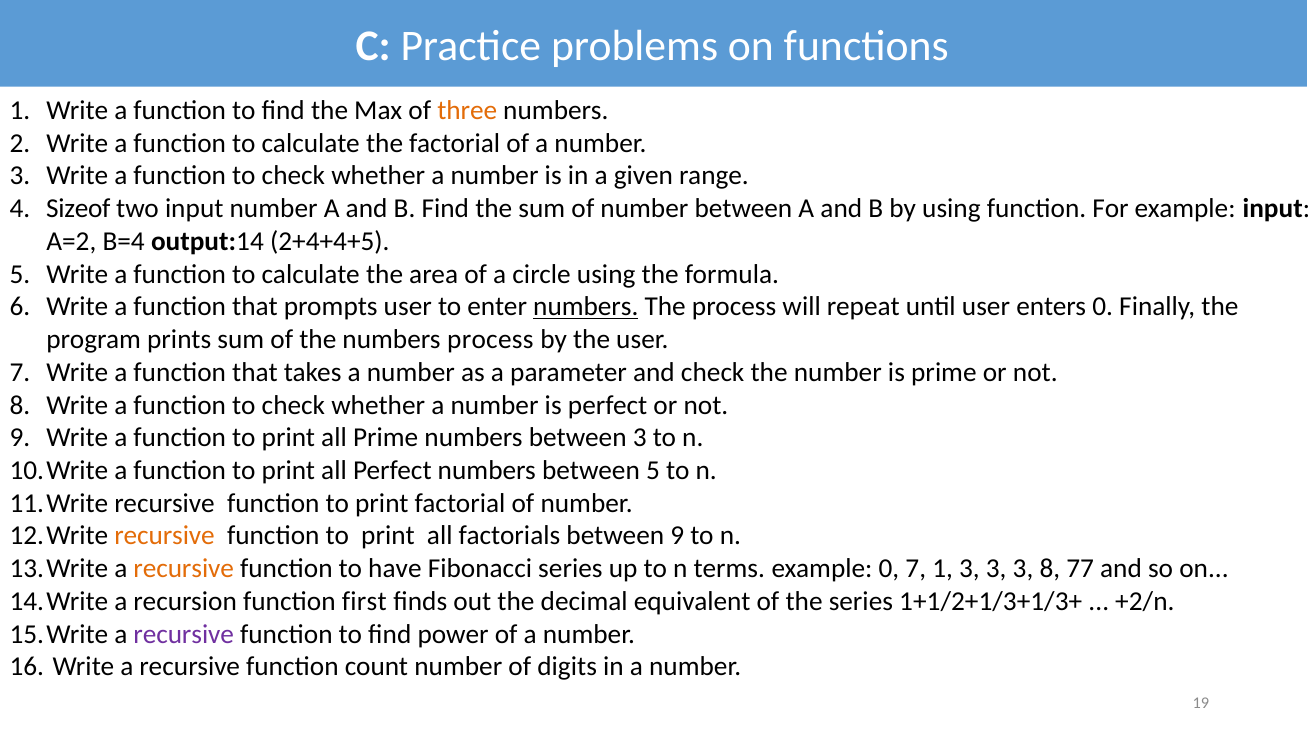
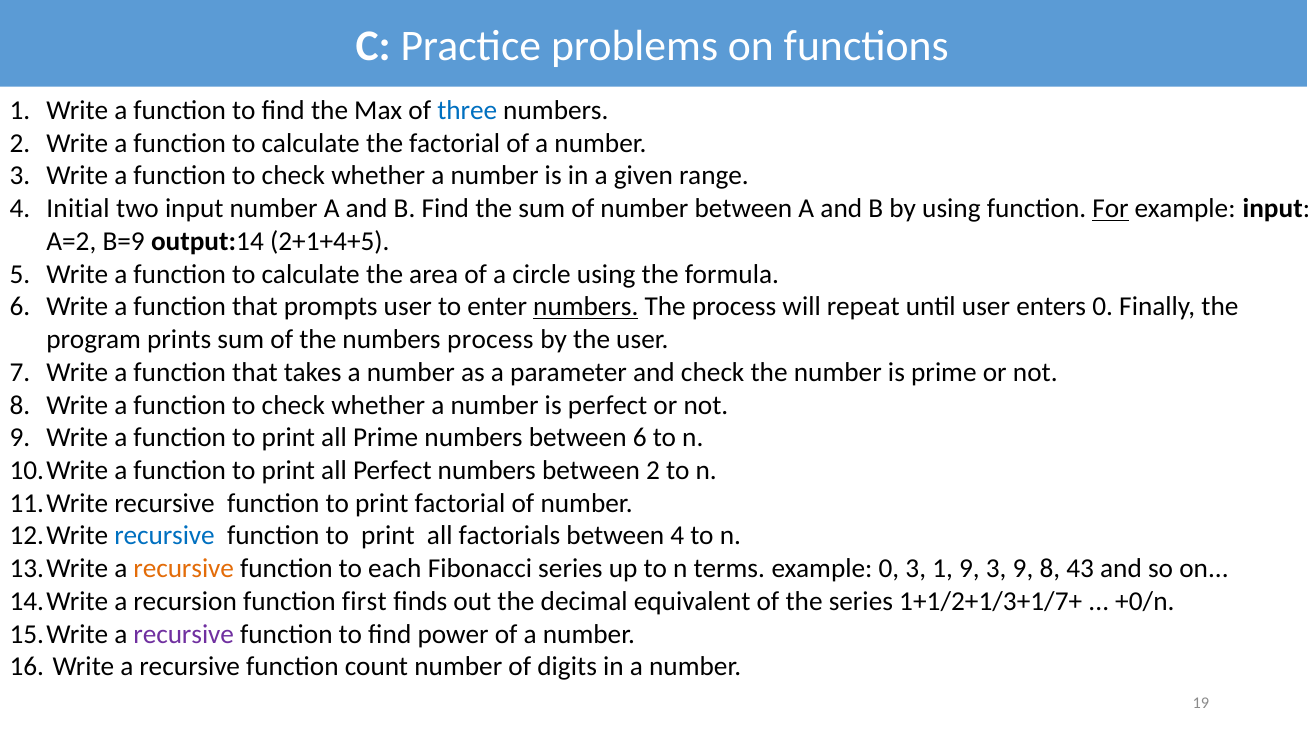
three colour: orange -> blue
Sizeof: Sizeof -> Initial
For underline: none -> present
B=4: B=4 -> B=9
2+4+4+5: 2+4+4+5 -> 2+1+4+5
between 3: 3 -> 6
between 5: 5 -> 2
recursive at (165, 536) colour: orange -> blue
between 9: 9 -> 4
have: have -> each
0 7: 7 -> 3
1 3: 3 -> 9
3 at (1023, 569): 3 -> 9
77: 77 -> 43
1+1/2+1/3+1/3+: 1+1/2+1/3+1/3+ -> 1+1/2+1/3+1/7+
+2/n: +2/n -> +0/n
